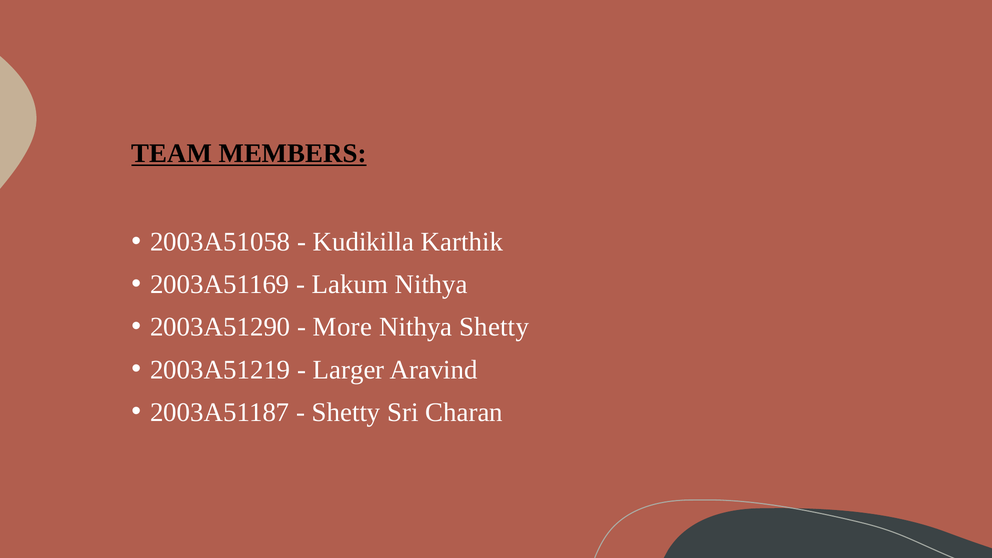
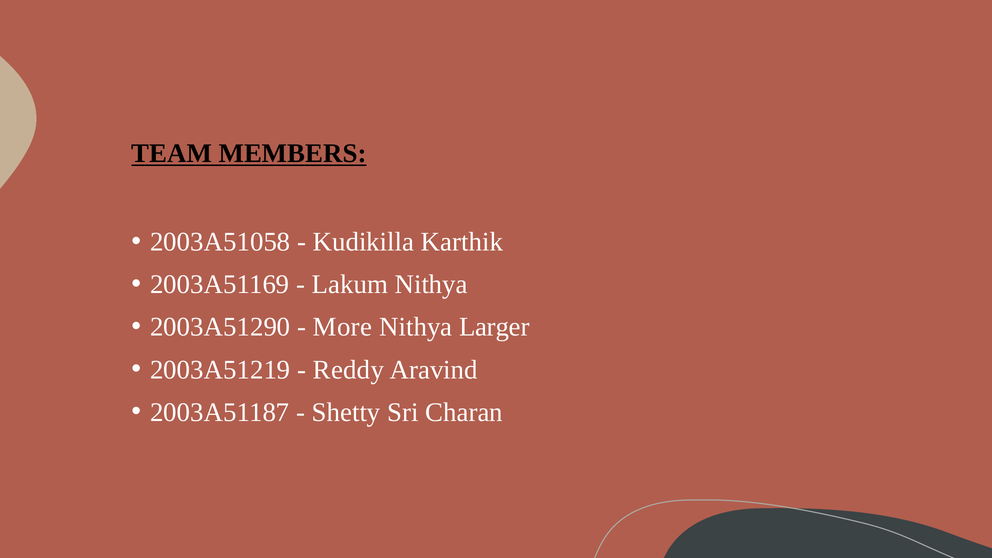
Nithya Shetty: Shetty -> Larger
Larger: Larger -> Reddy
